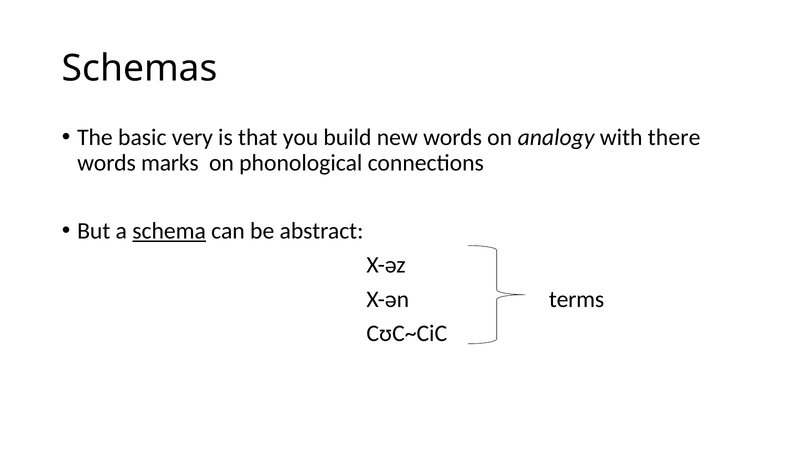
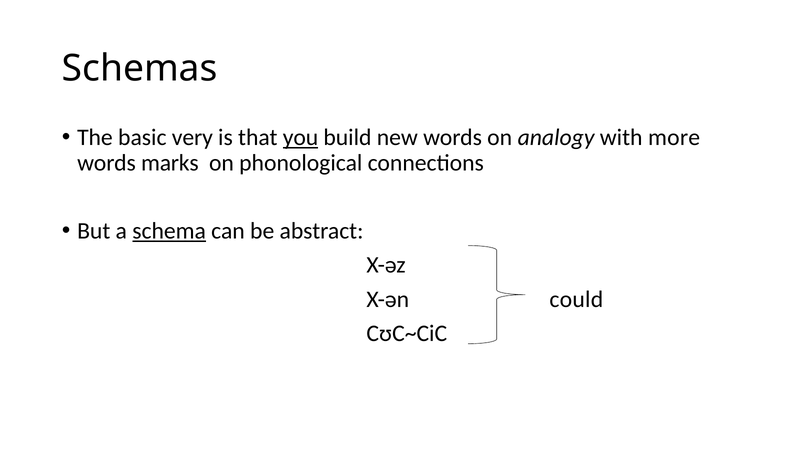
you underline: none -> present
there: there -> more
terms: terms -> could
